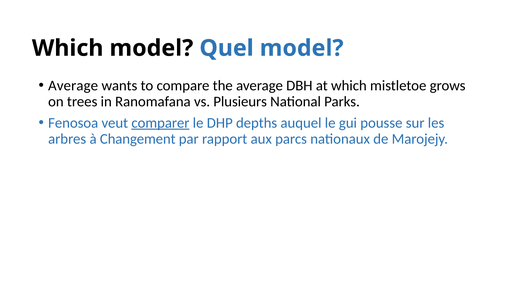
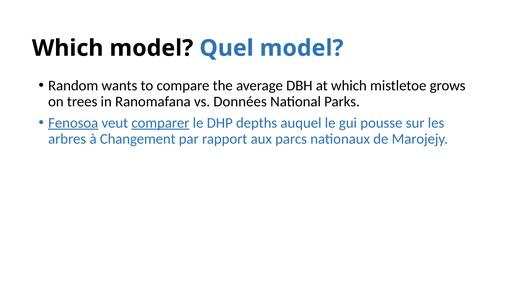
Average at (73, 86): Average -> Random
Plusieurs: Plusieurs -> Données
Fenosoa underline: none -> present
